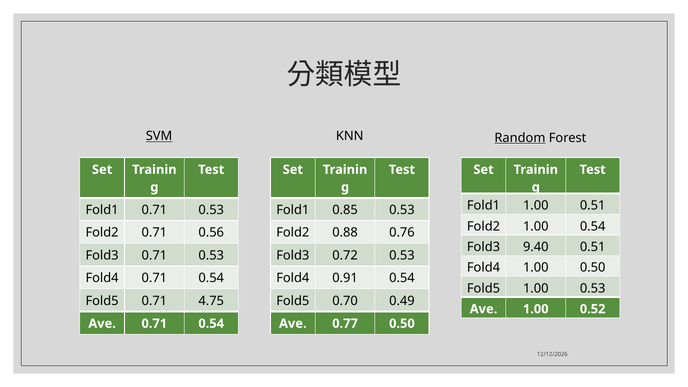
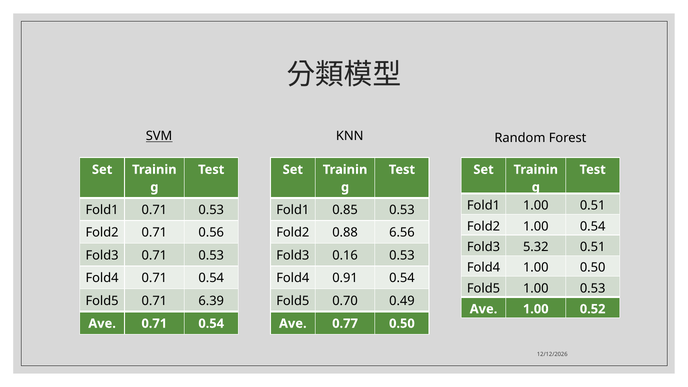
Random underline: present -> none
0.76: 0.76 -> 6.56
9.40: 9.40 -> 5.32
0.72: 0.72 -> 0.16
4.75: 4.75 -> 6.39
